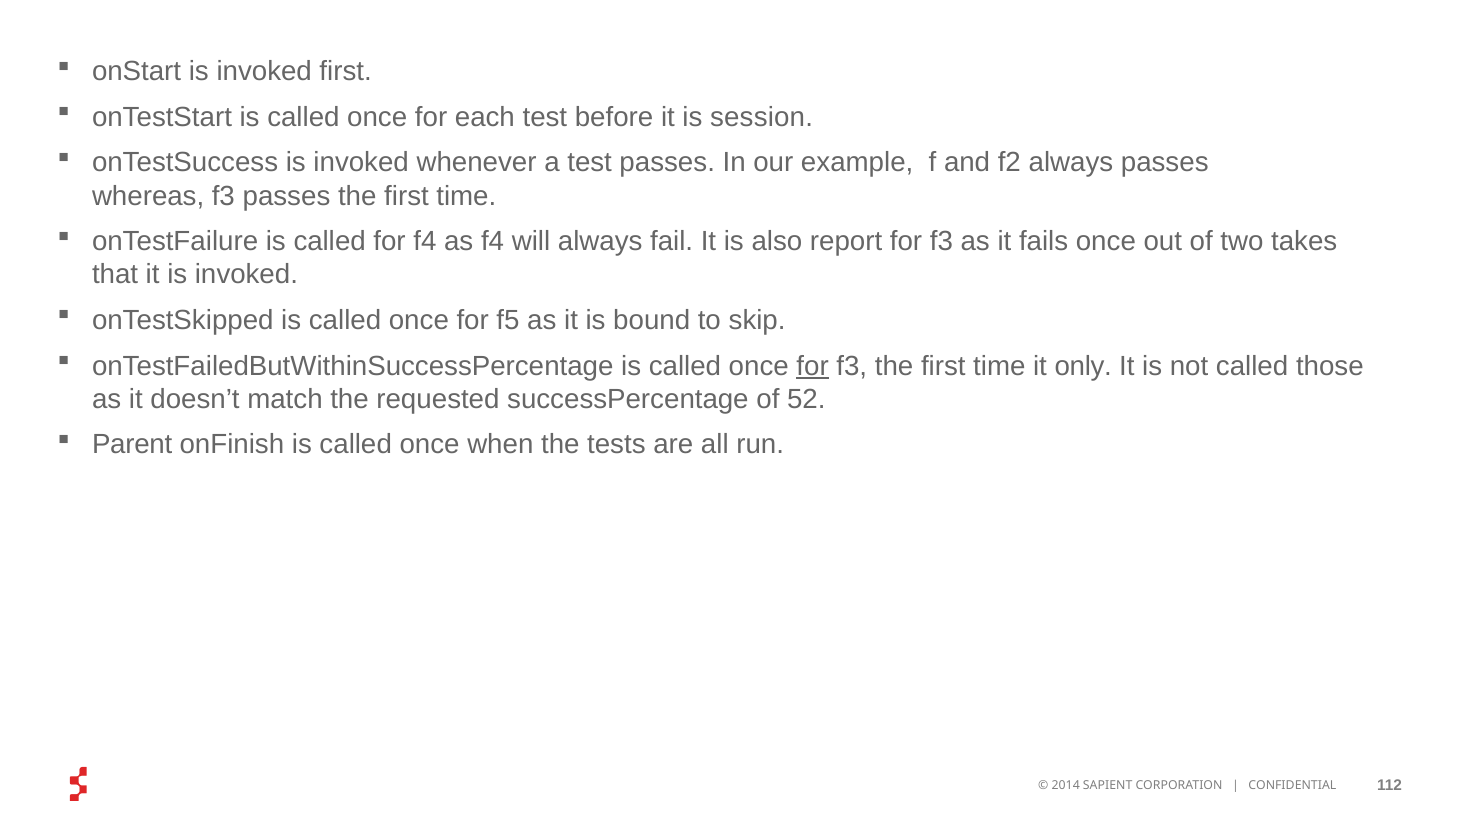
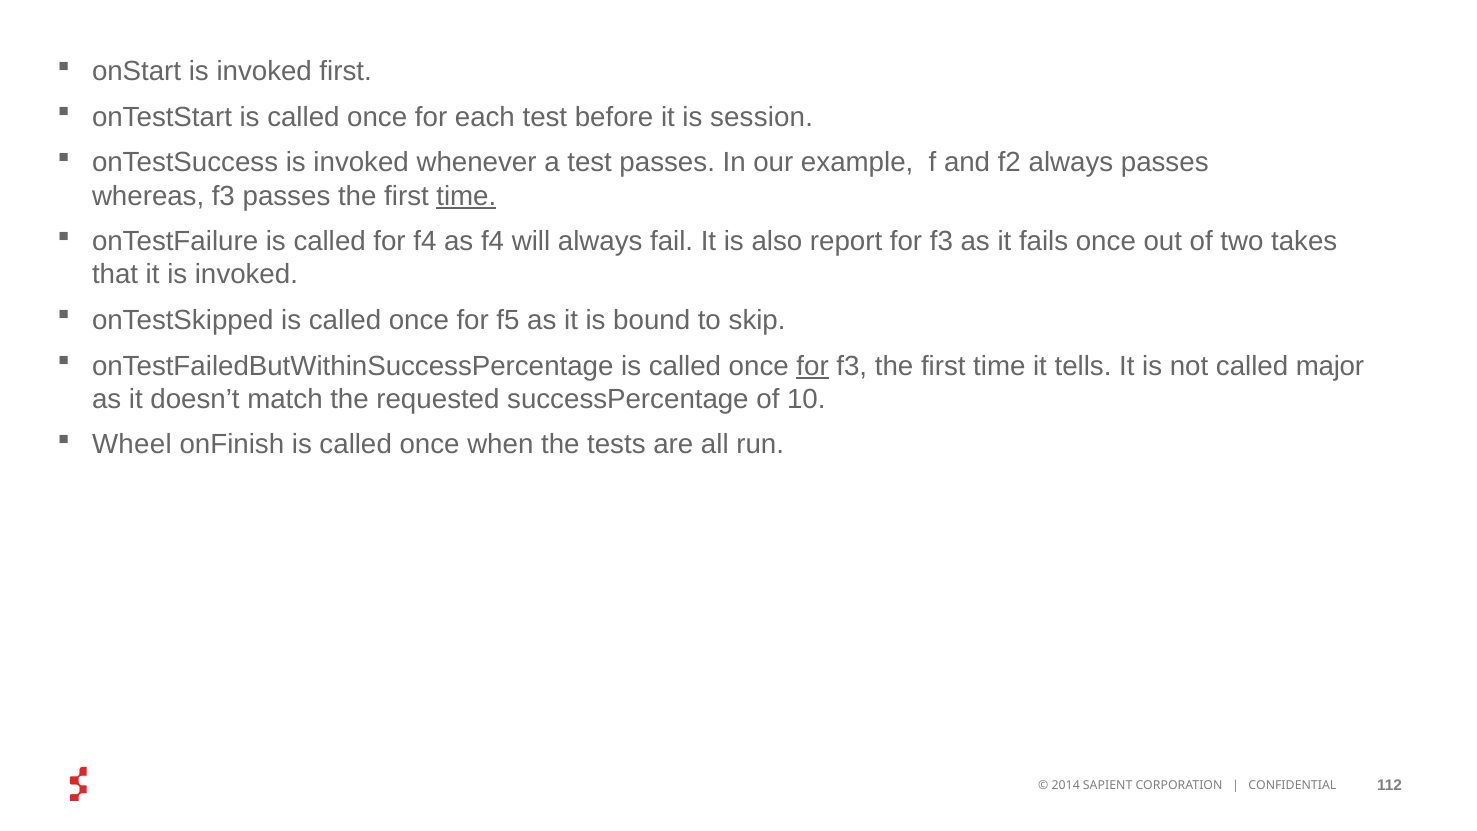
time at (466, 196) underline: none -> present
only: only -> tells
those: those -> major
52: 52 -> 10
Parent: Parent -> Wheel
